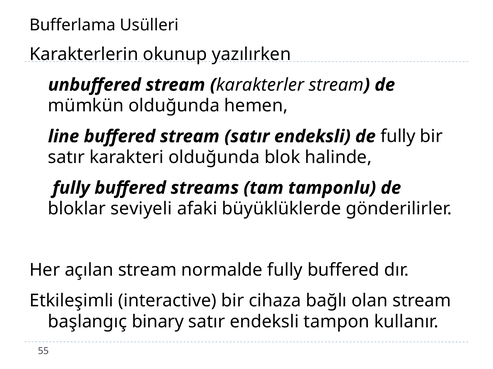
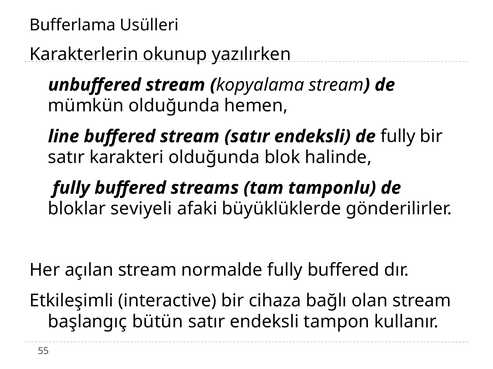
karakterler: karakterler -> kopyalama
binary: binary -> bütün
